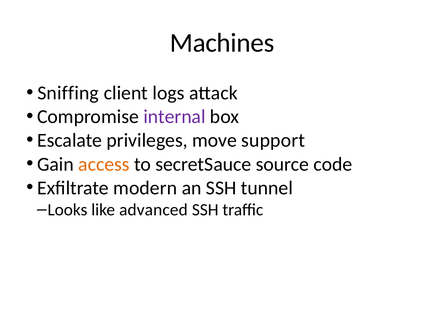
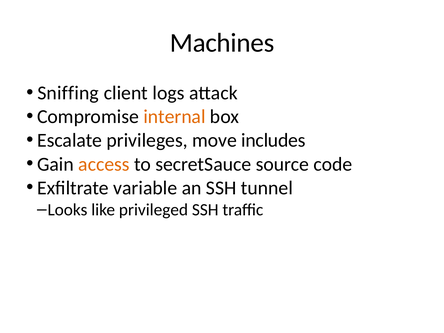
internal colour: purple -> orange
support: support -> includes
modern: modern -> variable
advanced: advanced -> privileged
